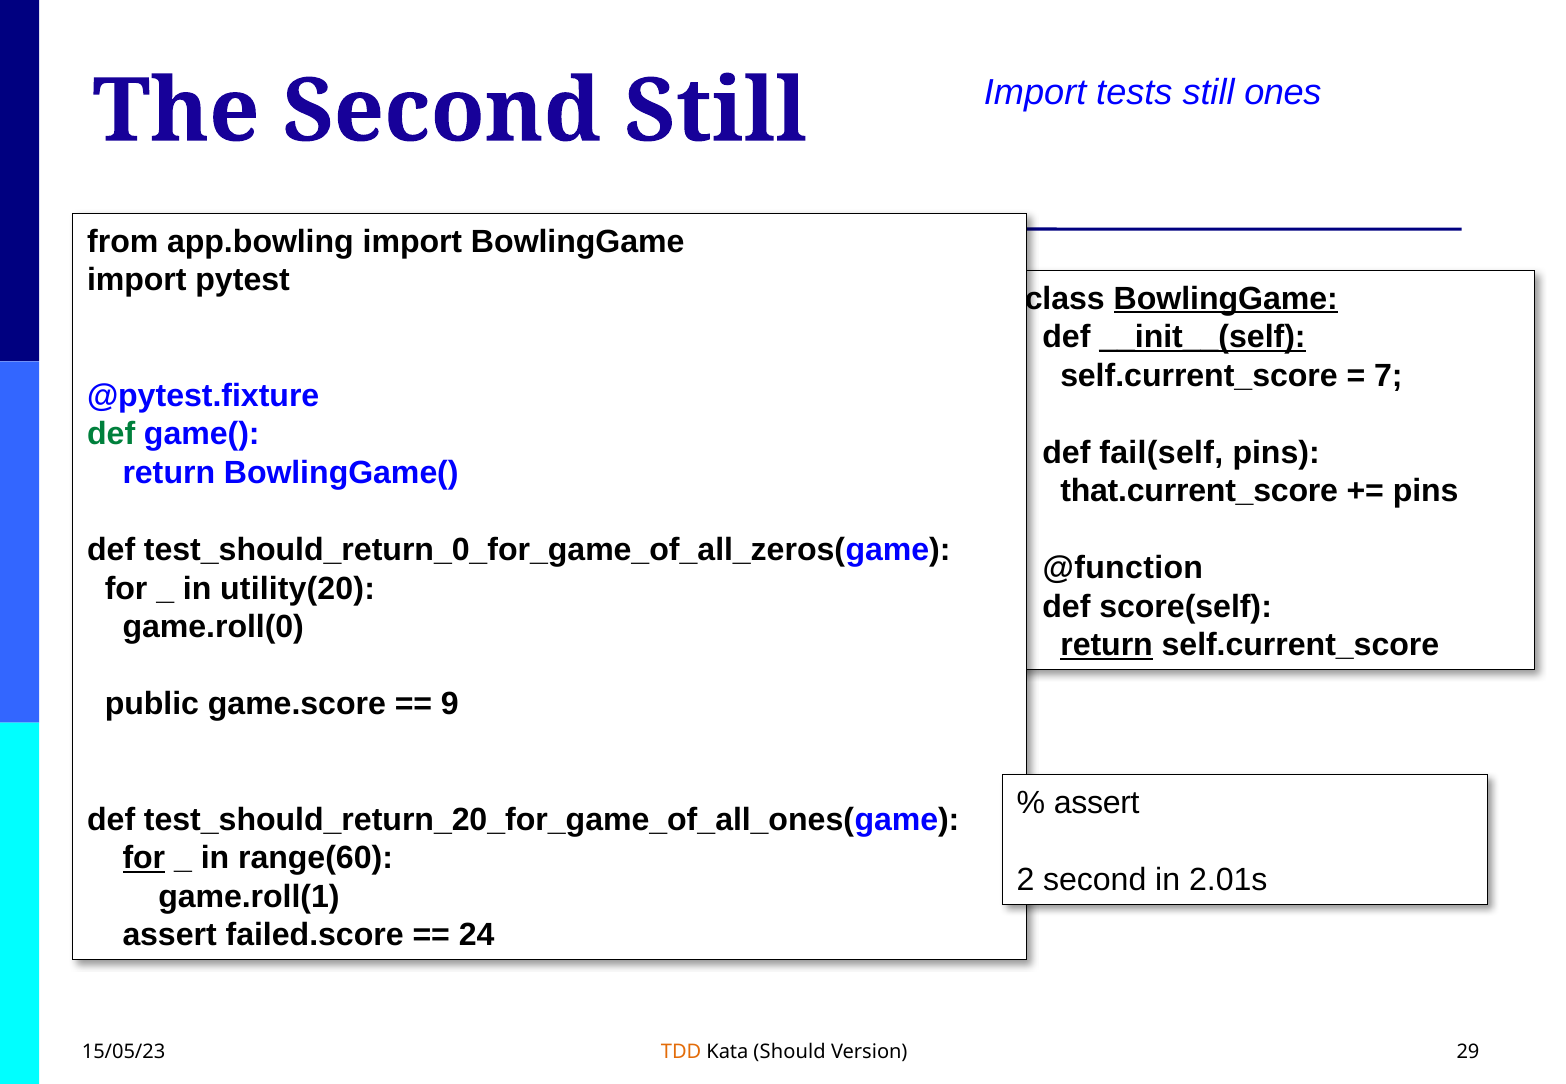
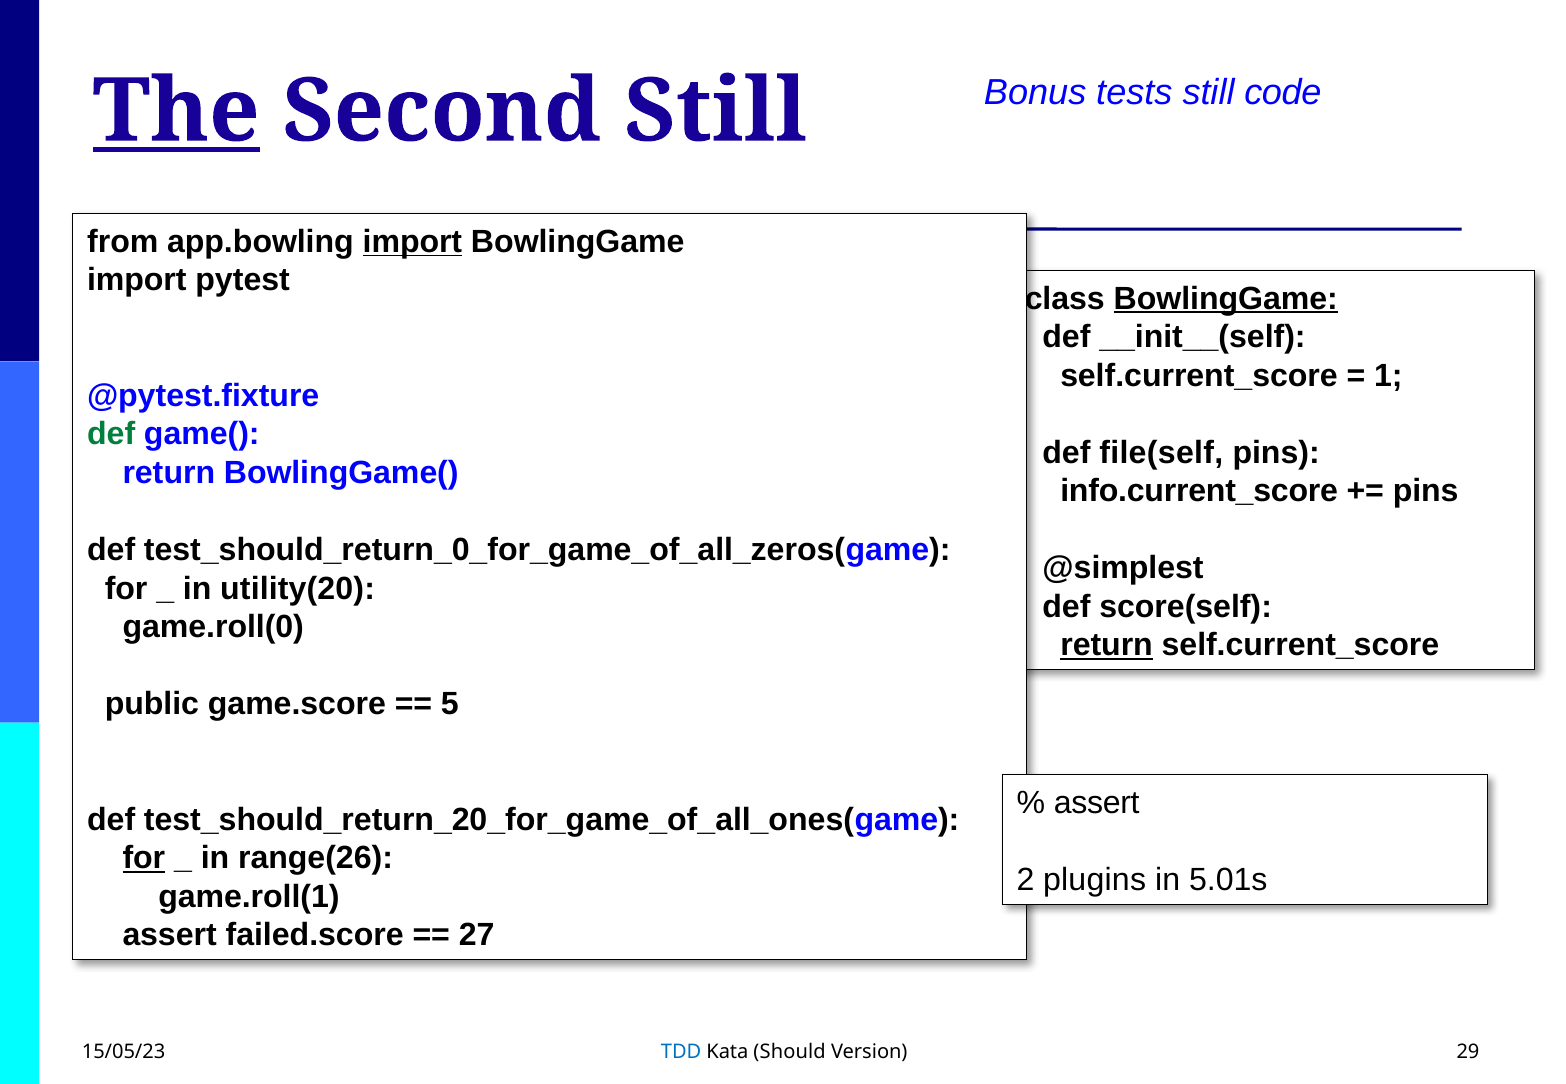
Import at (1035, 93): Import -> Bonus
ones: ones -> code
The underline: none -> present
import at (412, 242) underline: none -> present
__init__(self underline: present -> none
7: 7 -> 1
fail(self: fail(self -> file(self
that.current_score: that.current_score -> info.current_score
@function: @function -> @simplest
9: 9 -> 5
range(60: range(60 -> range(26
2 second: second -> plugins
2.01s: 2.01s -> 5.01s
24: 24 -> 27
TDD colour: orange -> blue
